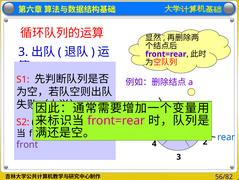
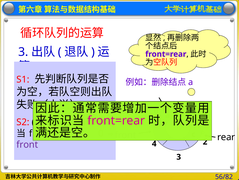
rear colour: blue -> black
